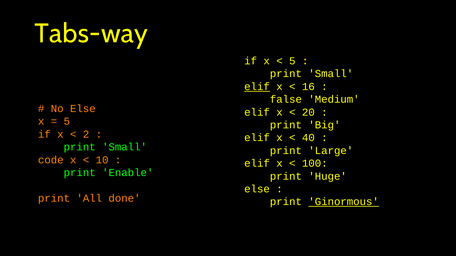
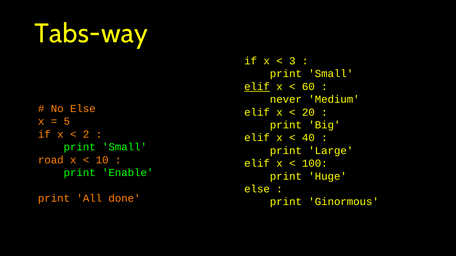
5 at (292, 61): 5 -> 3
16: 16 -> 60
false: false -> never
code: code -> road
Ginormous underline: present -> none
